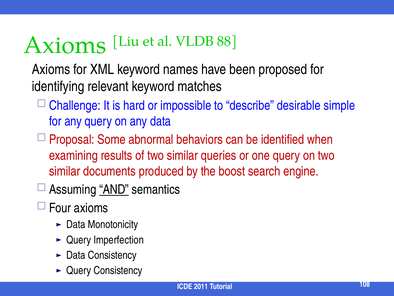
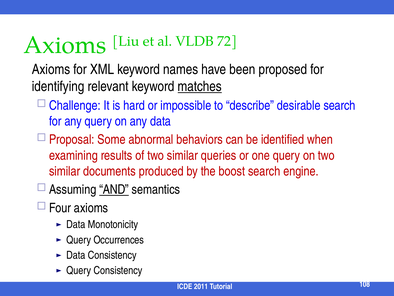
88: 88 -> 72
matches underline: none -> present
desirable simple: simple -> search
Imperfection: Imperfection -> Occurrences
